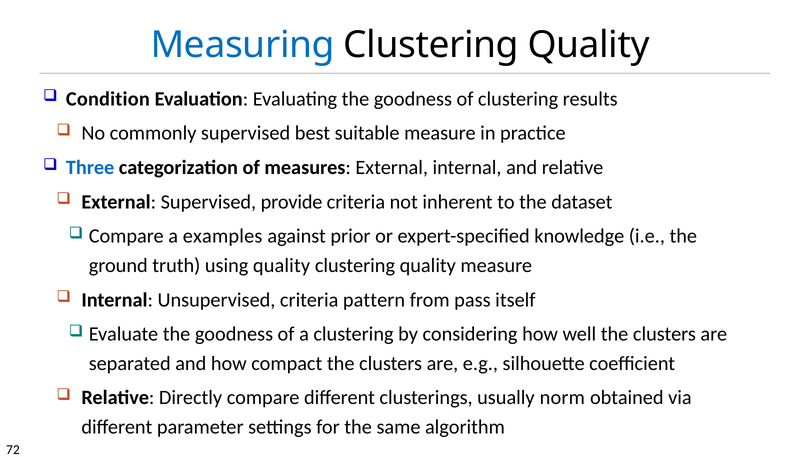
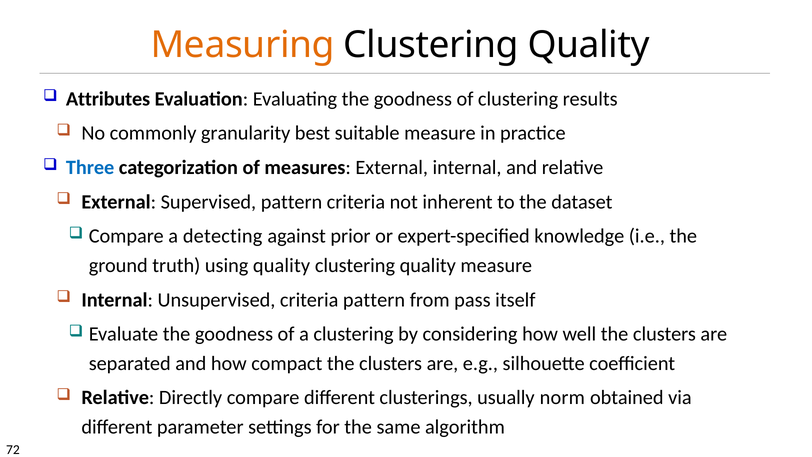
Measuring colour: blue -> orange
Condition: Condition -> Attributes
commonly supervised: supervised -> granularity
Supervised provide: provide -> pattern
examples: examples -> detecting
